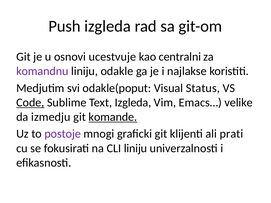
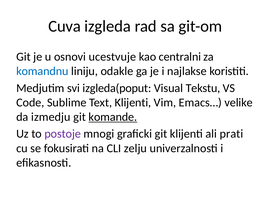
Push: Push -> Cuva
komandnu colour: purple -> blue
odakle(poput: odakle(poput -> izgleda(poput
Status: Status -> Tekstu
Code underline: present -> none
Text Izgleda: Izgleda -> Klijenti
CLI liniju: liniju -> zelju
